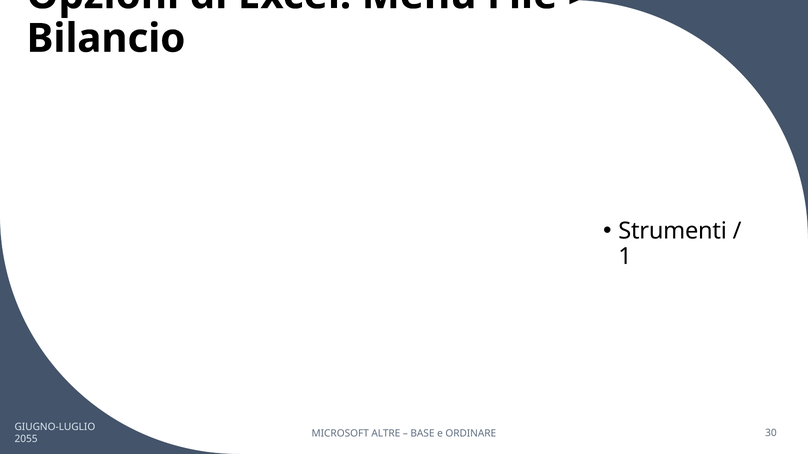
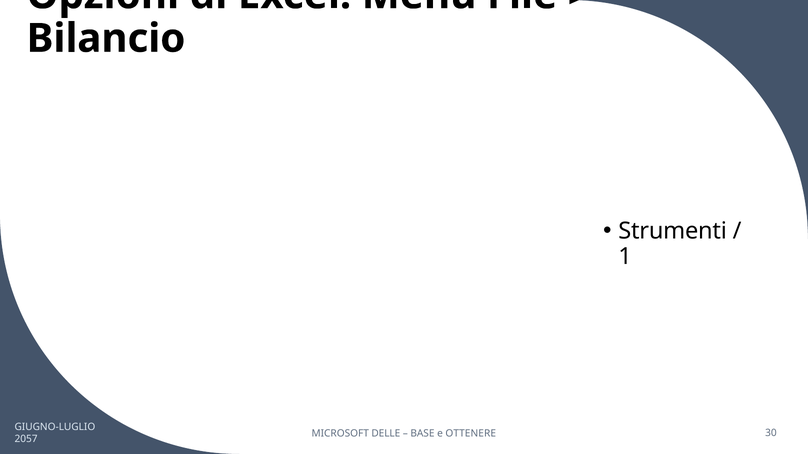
ALTRE: ALTRE -> DELLE
ORDINARE: ORDINARE -> OTTENERE
2055: 2055 -> 2057
